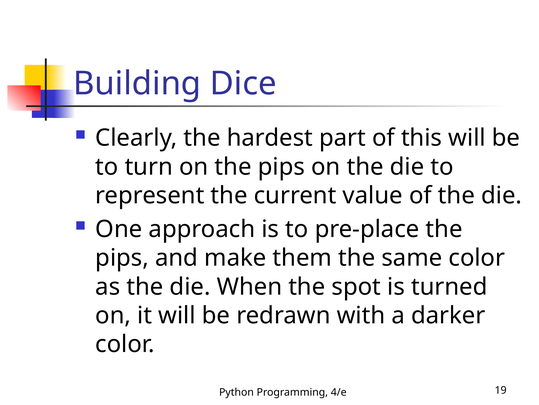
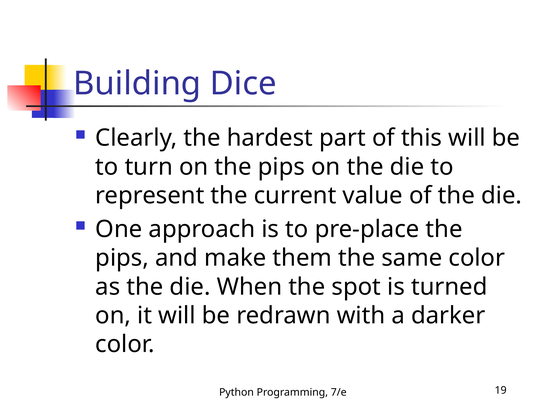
4/e: 4/e -> 7/e
